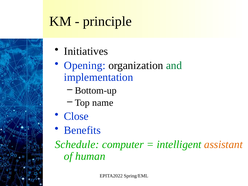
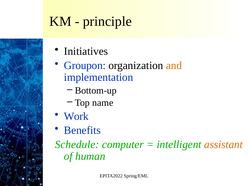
Opening: Opening -> Groupon
and colour: green -> orange
Close: Close -> Work
